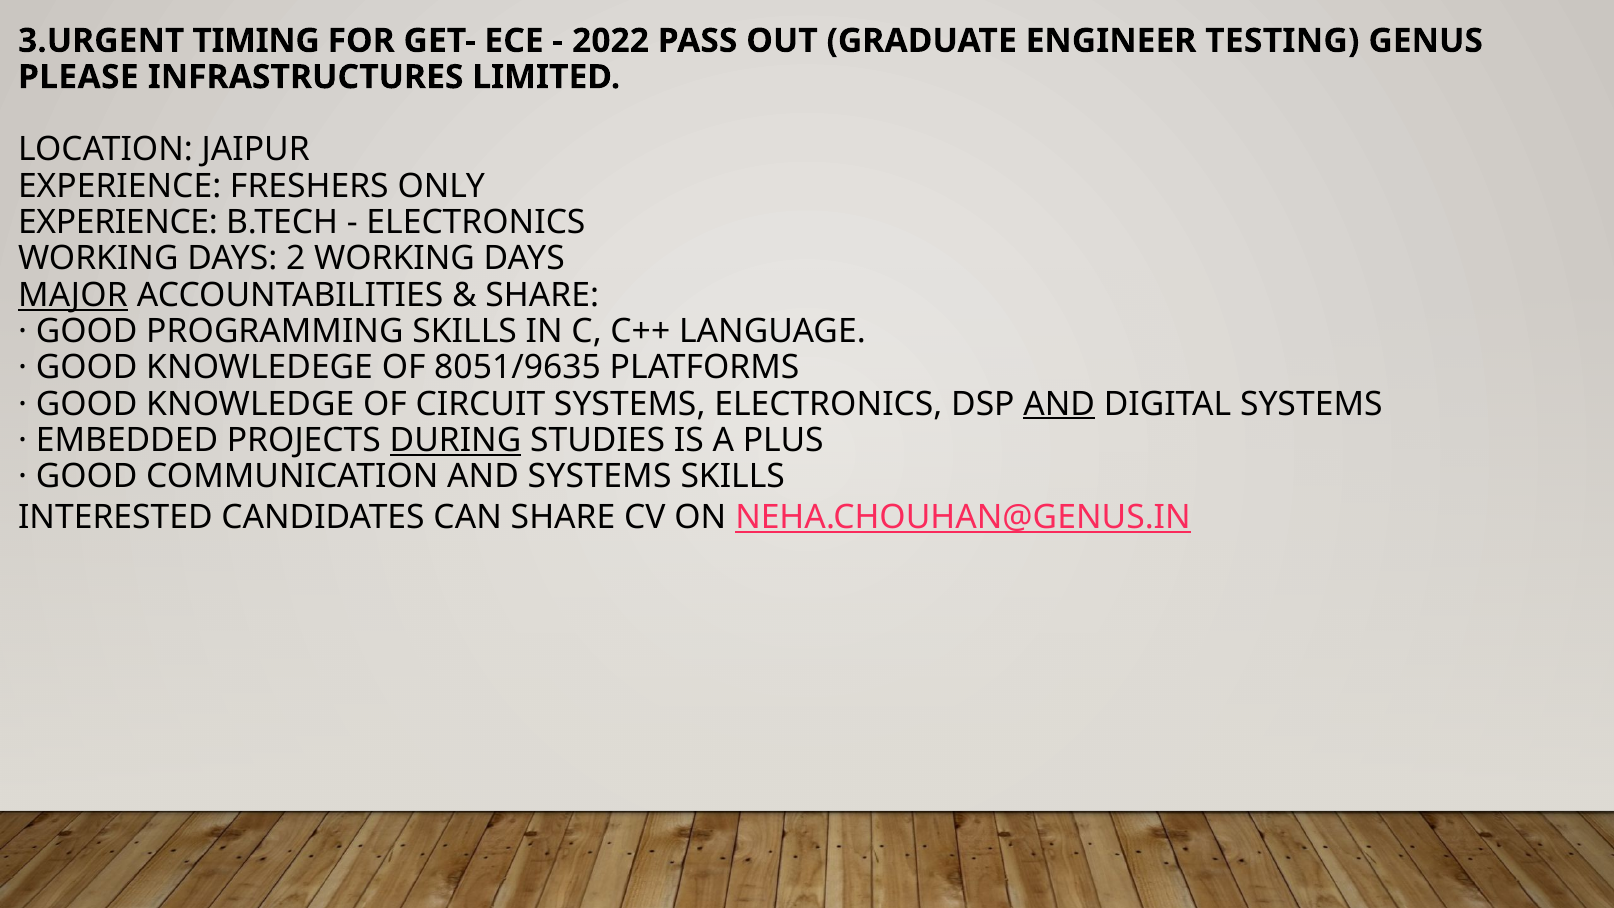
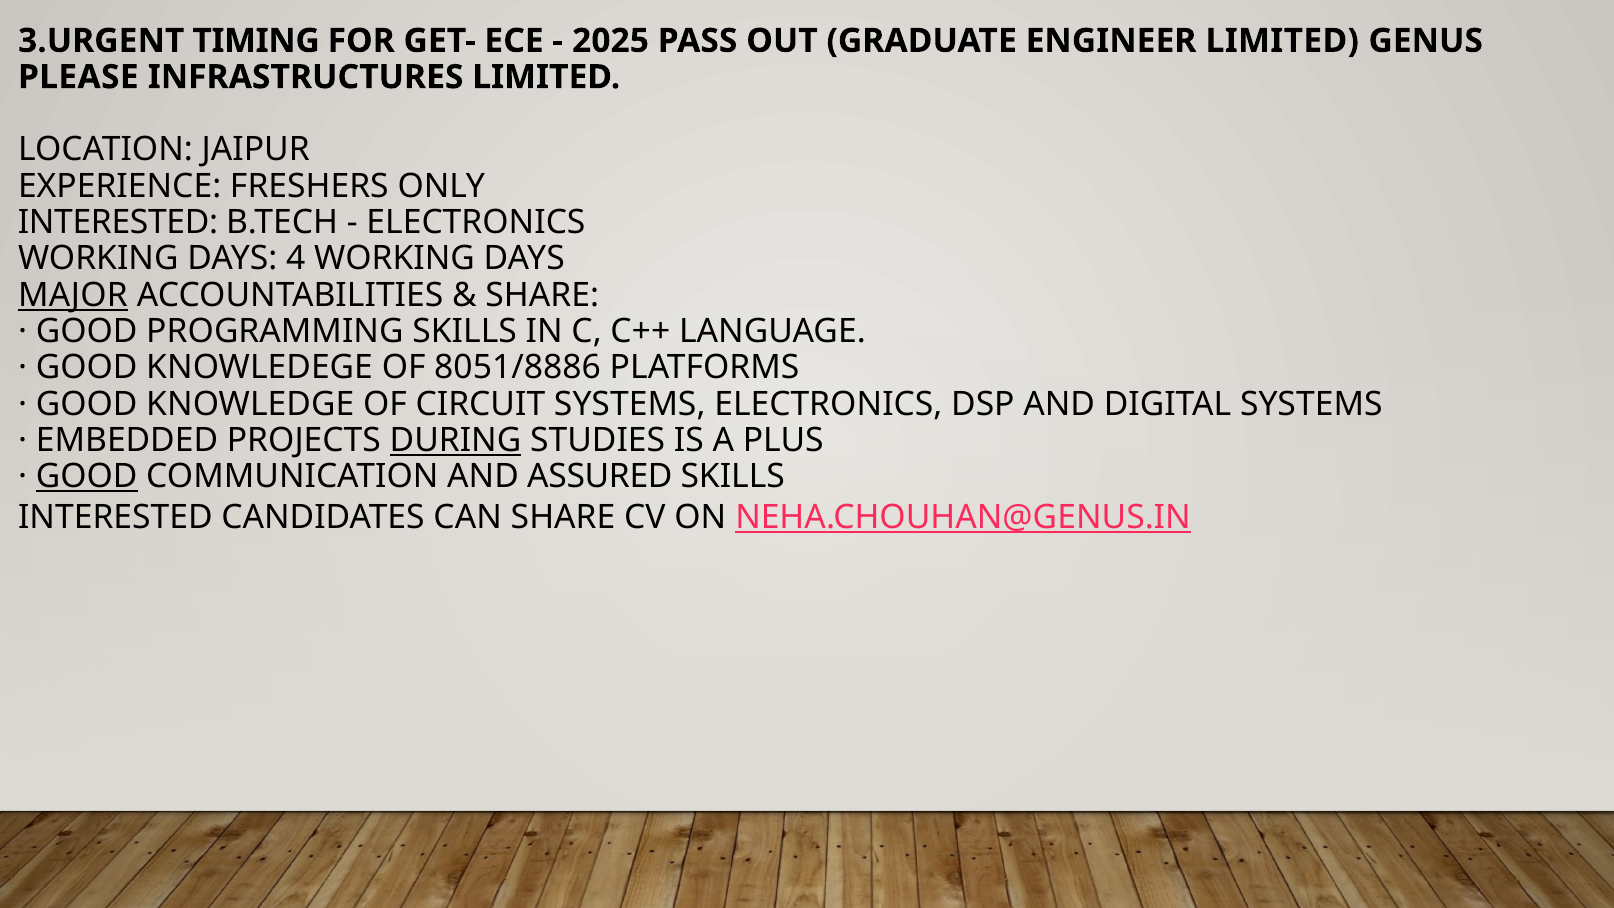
2022: 2022 -> 2025
ENGINEER TESTING: TESTING -> LIMITED
EXPERIENCE at (118, 222): EXPERIENCE -> INTERESTED
2: 2 -> 4
8051/9635: 8051/9635 -> 8051/8886
AND at (1059, 404) underline: present -> none
GOOD at (87, 477) underline: none -> present
AND SYSTEMS: SYSTEMS -> ASSURED
